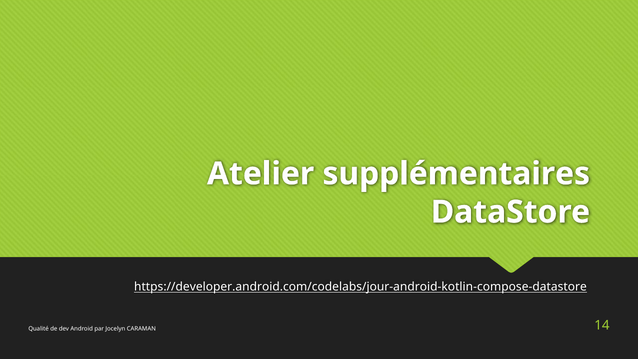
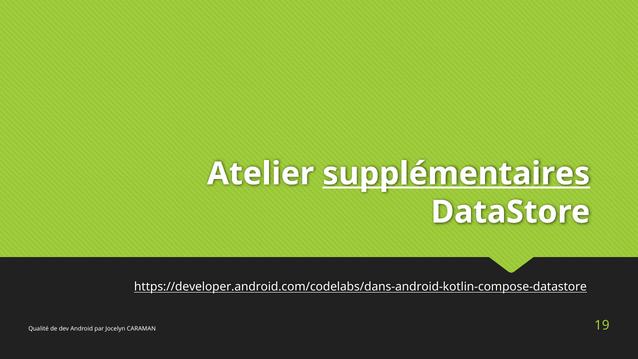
supplémentaires underline: none -> present
https://developer.android.com/codelabs/jour-android-kotlin-compose-datastore: https://developer.android.com/codelabs/jour-android-kotlin-compose-datastore -> https://developer.android.com/codelabs/dans-android-kotlin-compose-datastore
14: 14 -> 19
